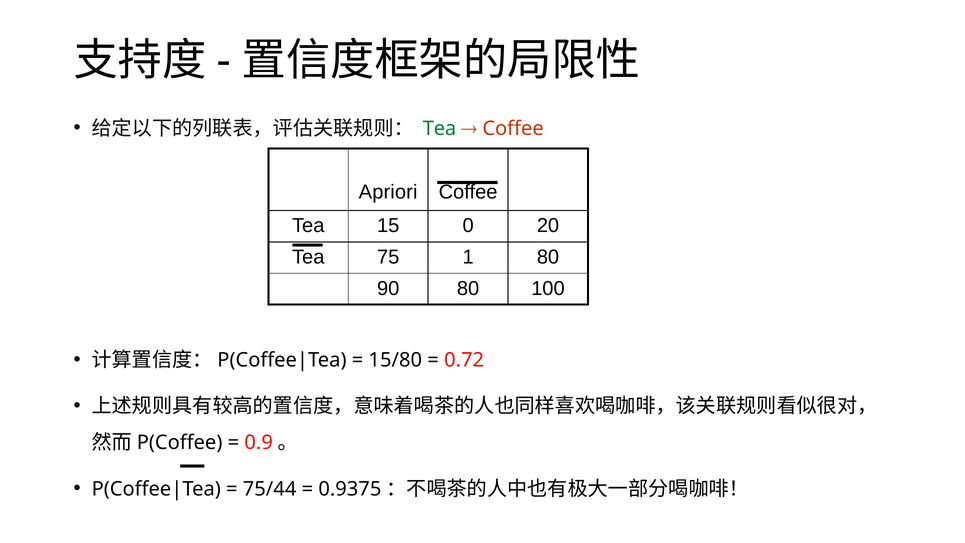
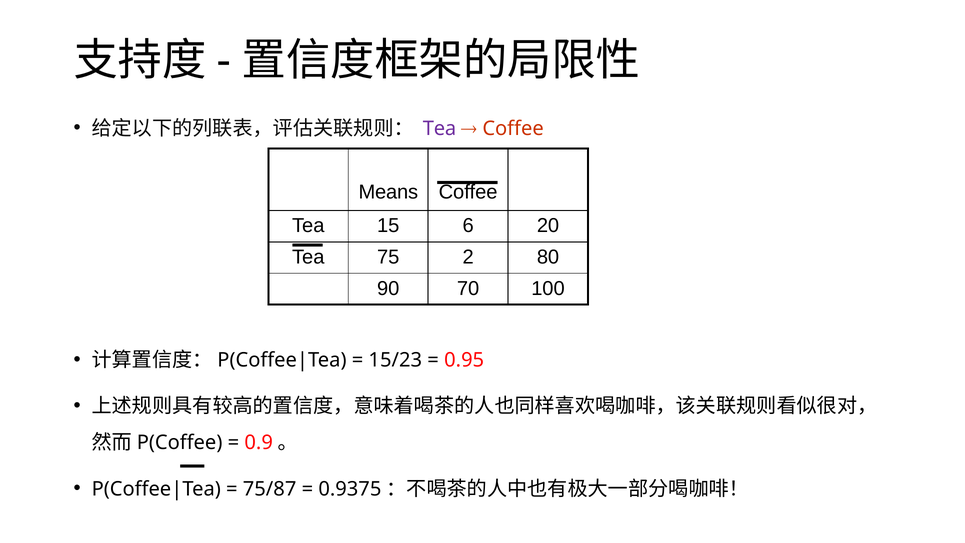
Tea at (440, 128) colour: green -> purple
Apriori: Apriori -> Means
0: 0 -> 6
1: 1 -> 2
90 80: 80 -> 70
15/80: 15/80 -> 15/23
0.72: 0.72 -> 0.95
75/44: 75/44 -> 75/87
